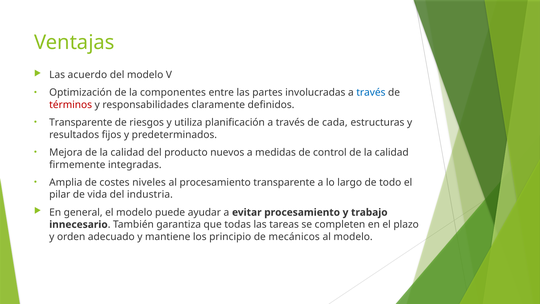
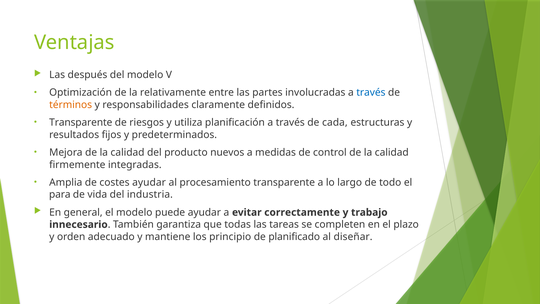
acuerdo: acuerdo -> después
componentes: componentes -> relativamente
términos colour: red -> orange
costes niveles: niveles -> ayudar
pilar: pilar -> para
evitar procesamiento: procesamiento -> correctamente
mecánicos: mecánicos -> planificado
al modelo: modelo -> diseñar
